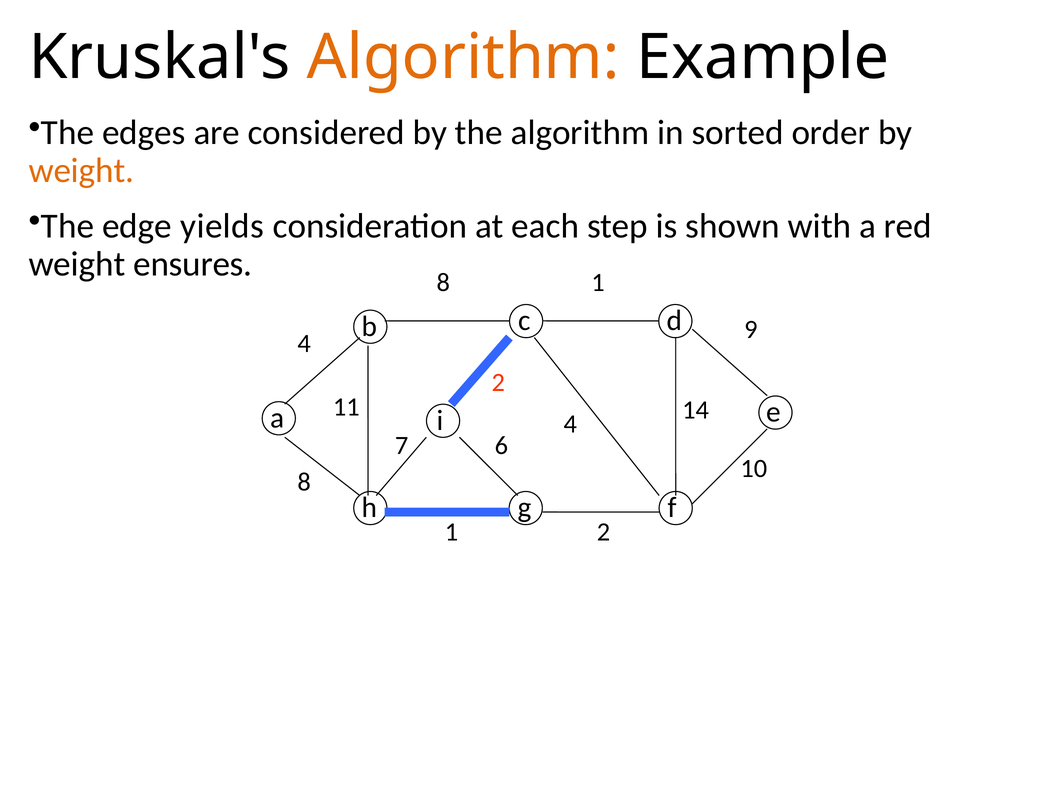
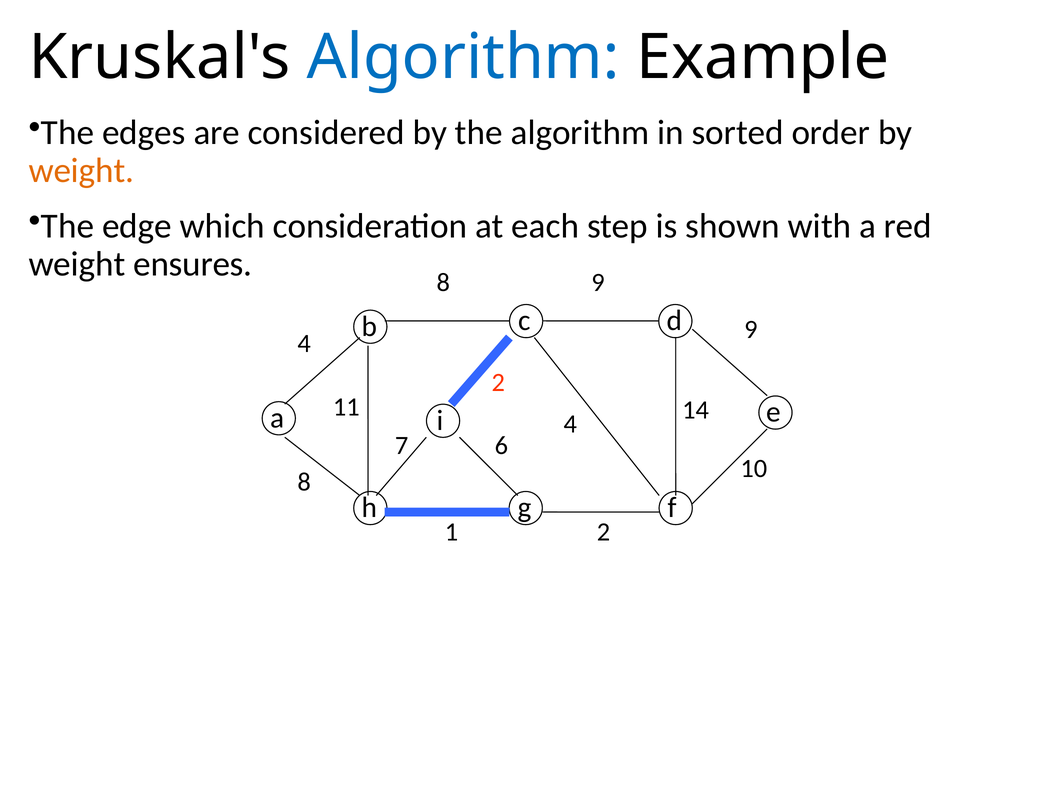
Algorithm at (463, 58) colour: orange -> blue
yields: yields -> which
8 1: 1 -> 9
